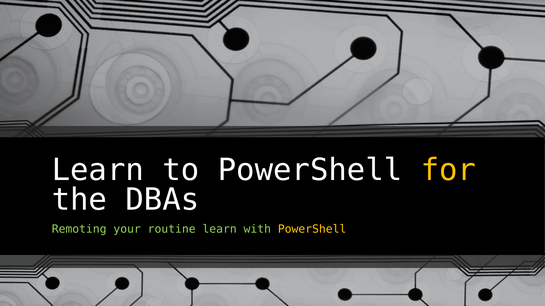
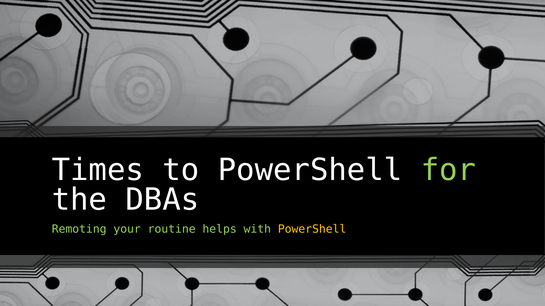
Learn at (98, 171): Learn -> Times
for colour: yellow -> light green
routine learn: learn -> helps
